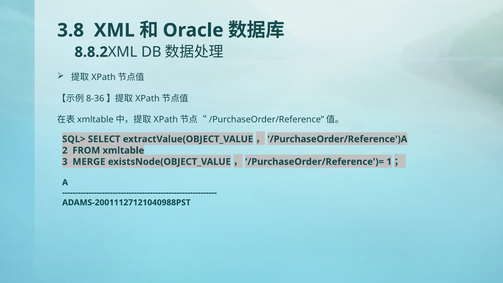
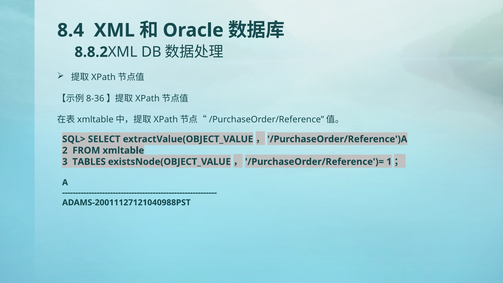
3.8: 3.8 -> 8.4
MERGE: MERGE -> TABLES
